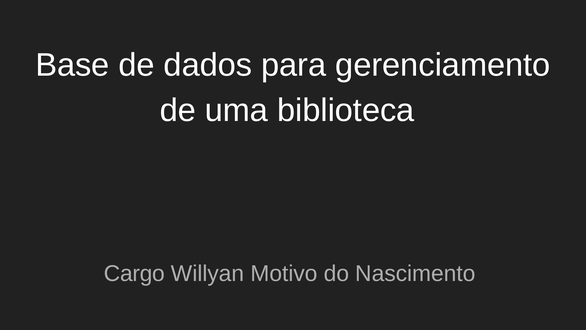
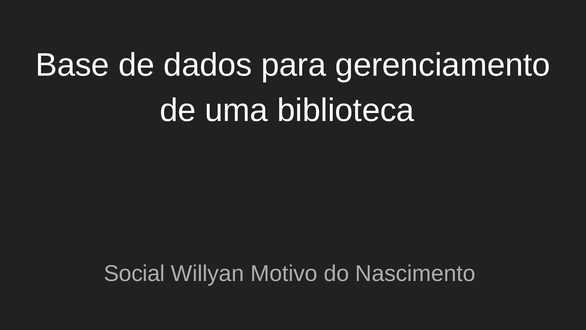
Cargo: Cargo -> Social
